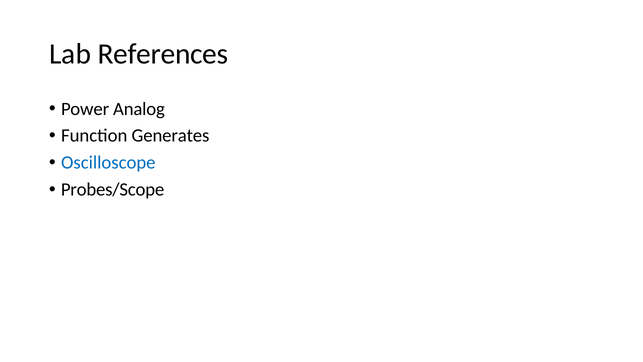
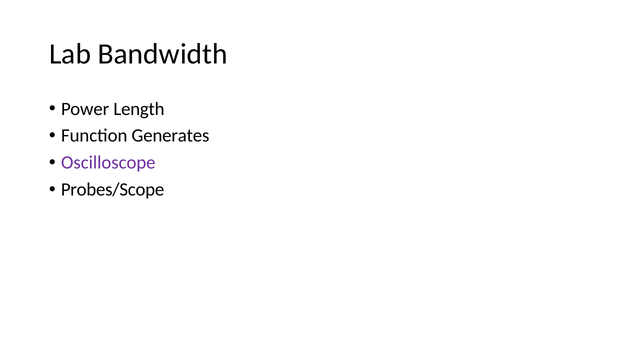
References: References -> Bandwidth
Analog: Analog -> Length
Oscilloscope colour: blue -> purple
